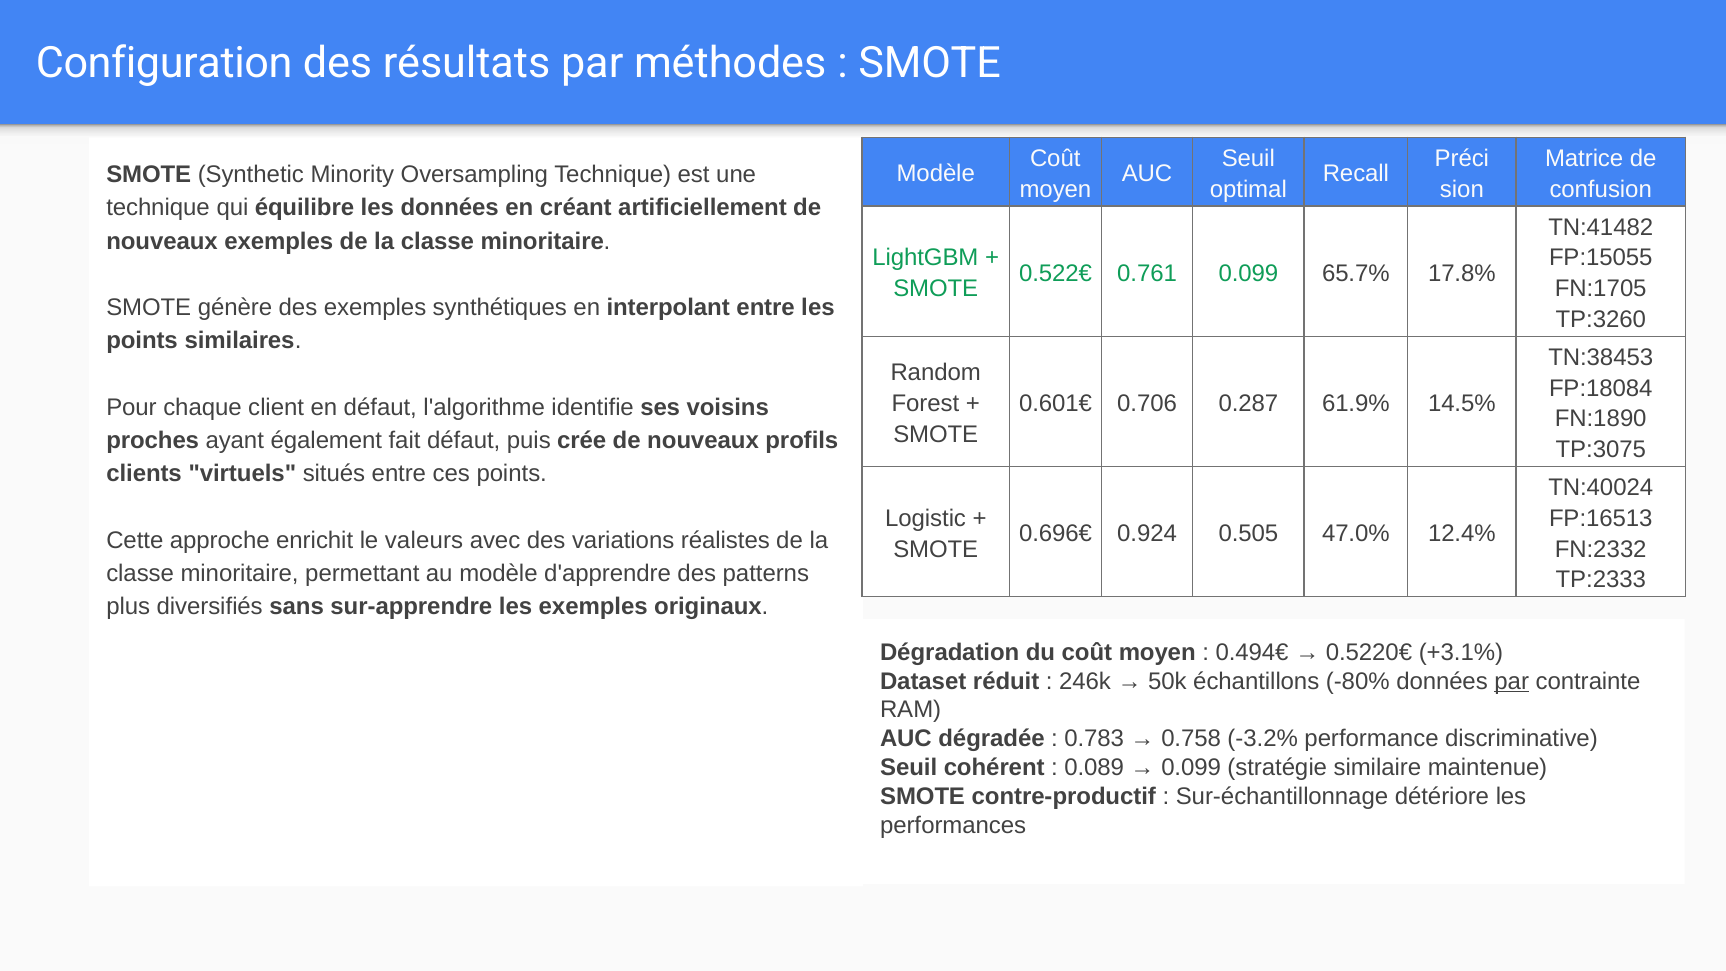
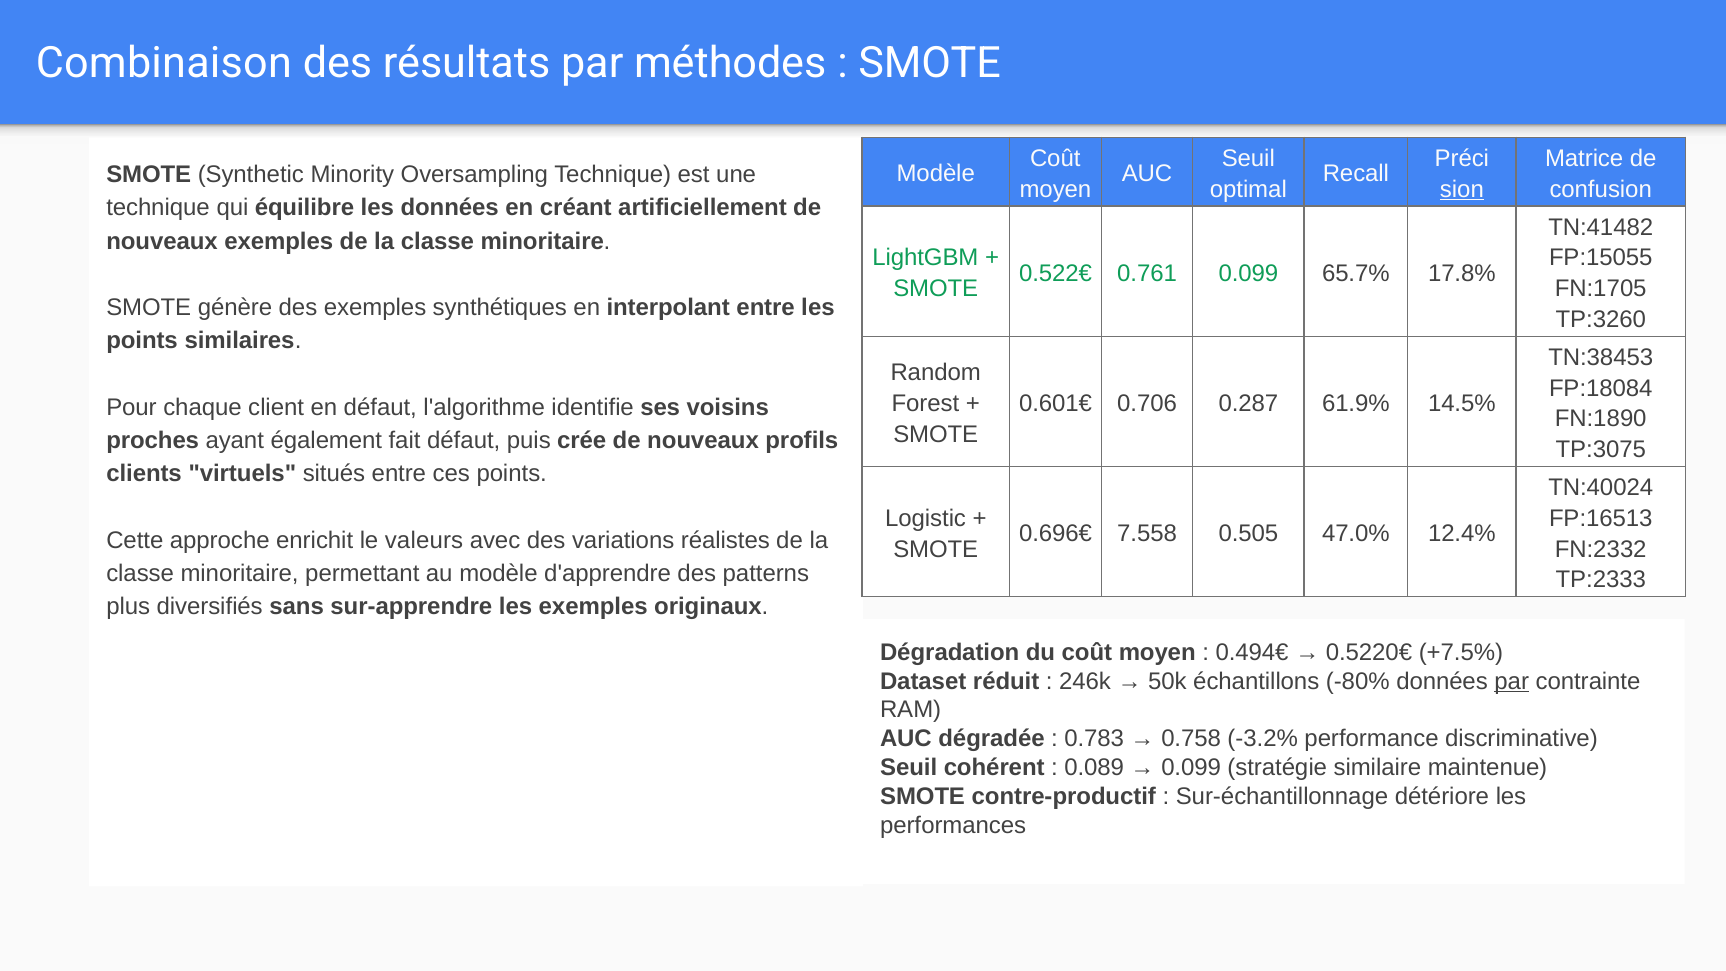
Configuration: Configuration -> Combinaison
sion underline: none -> present
0.924: 0.924 -> 7.558
+3.1%: +3.1% -> +7.5%
